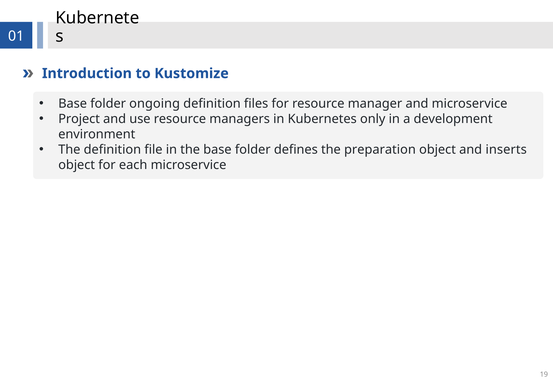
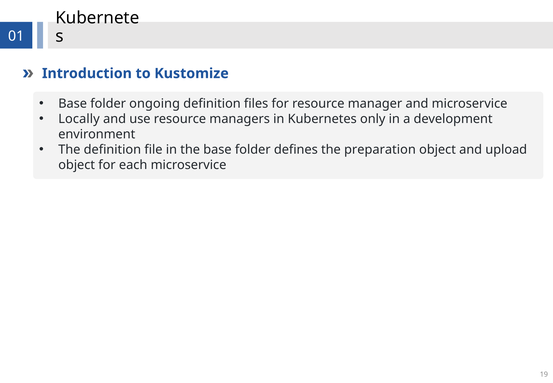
Project: Project -> Locally
inserts: inserts -> upload
